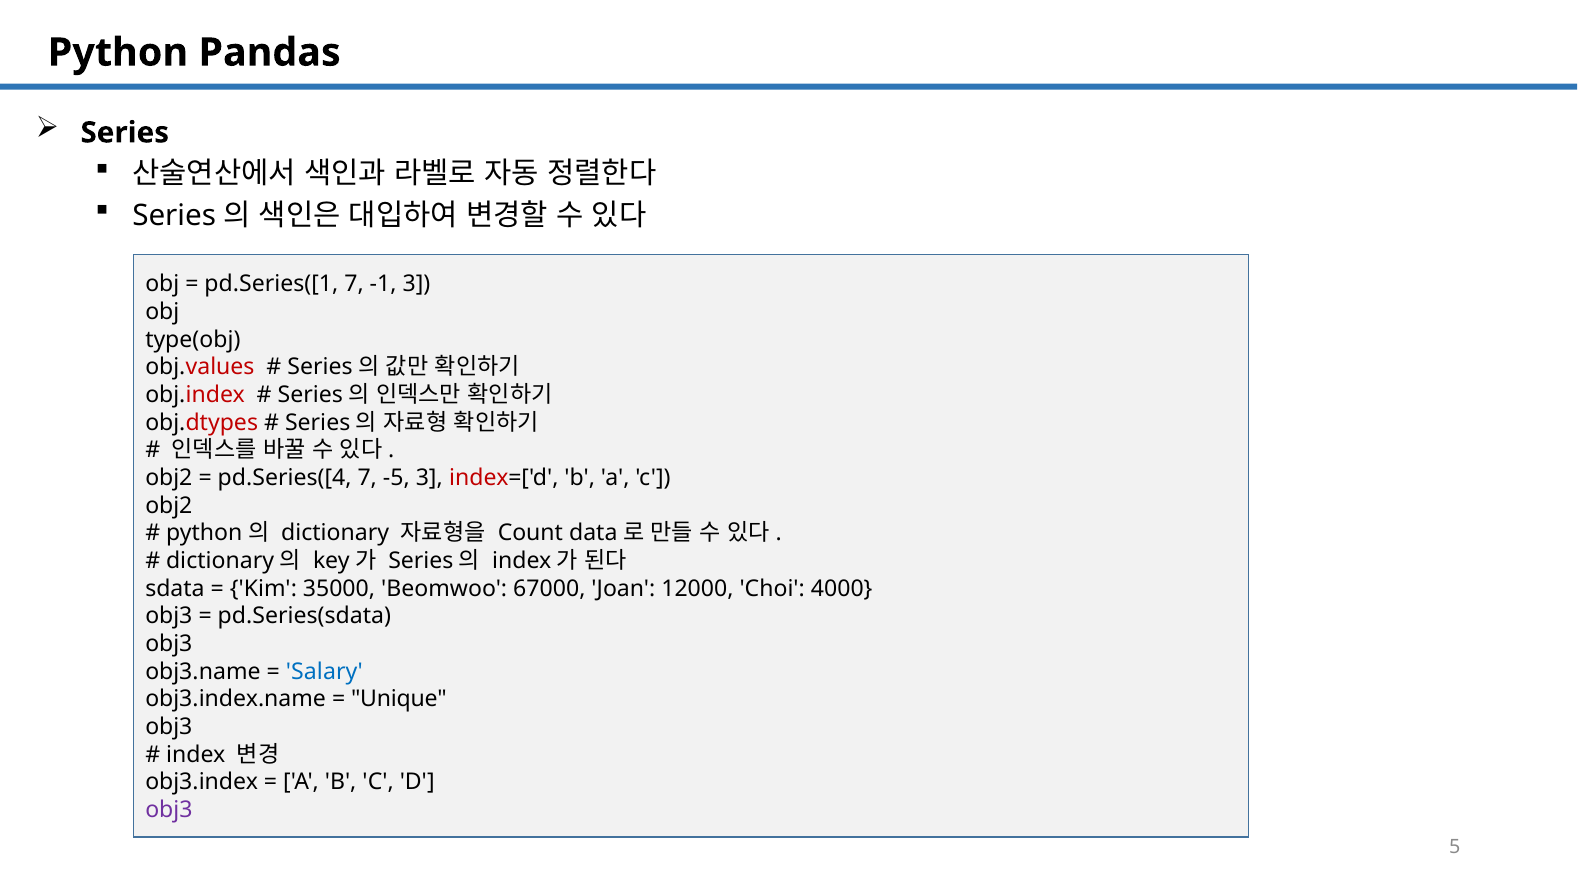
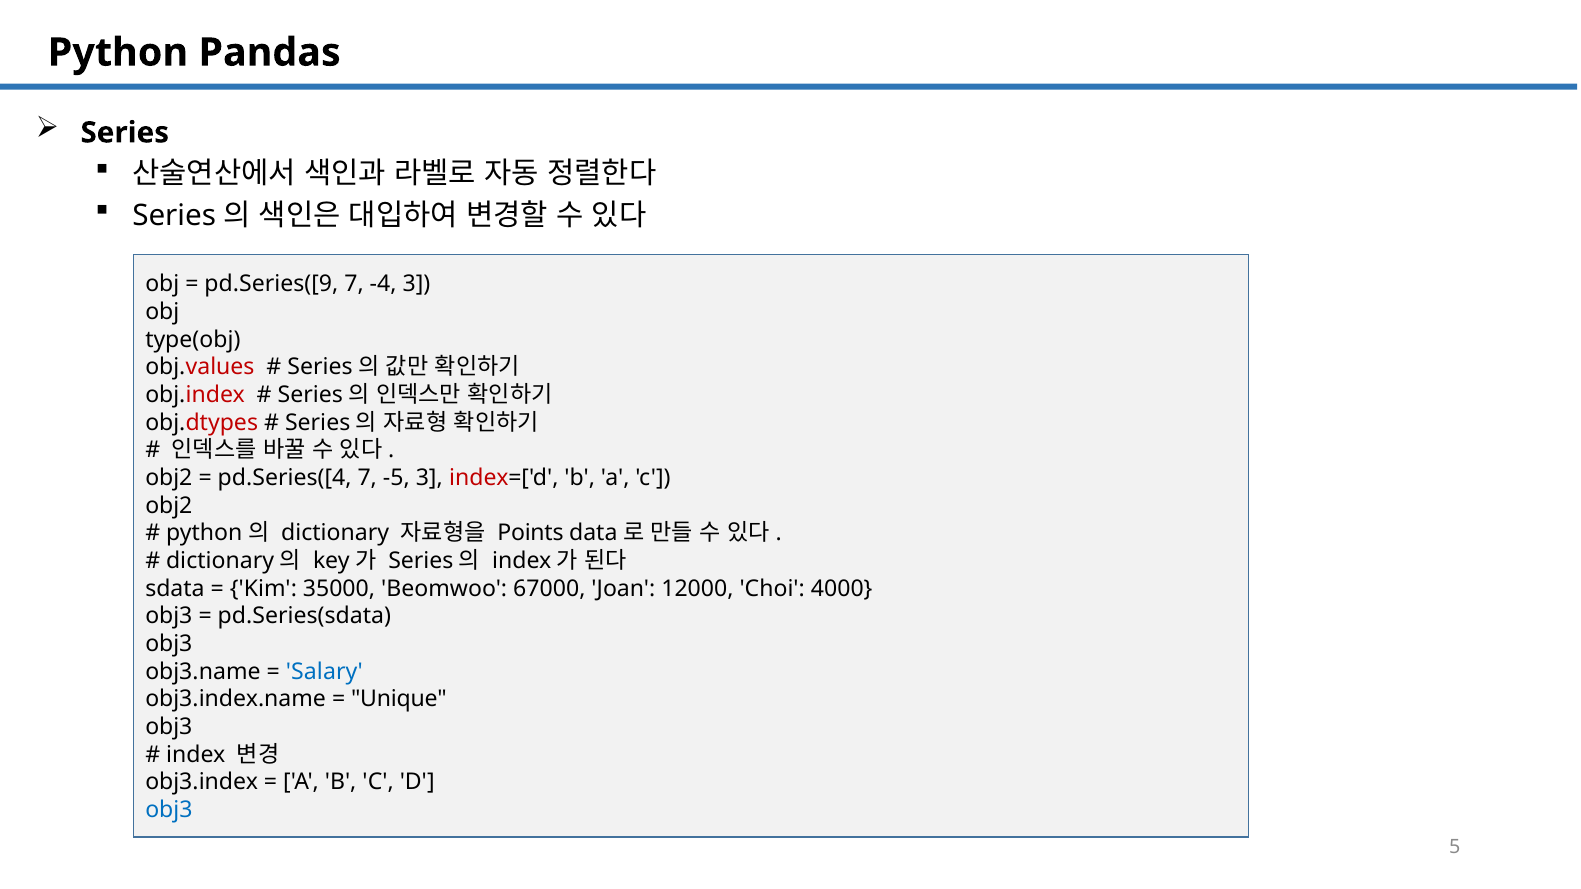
pd.Series([1: pd.Series([1 -> pd.Series([9
-1: -1 -> -4
Count: Count -> Points
obj3 at (169, 810) colour: purple -> blue
